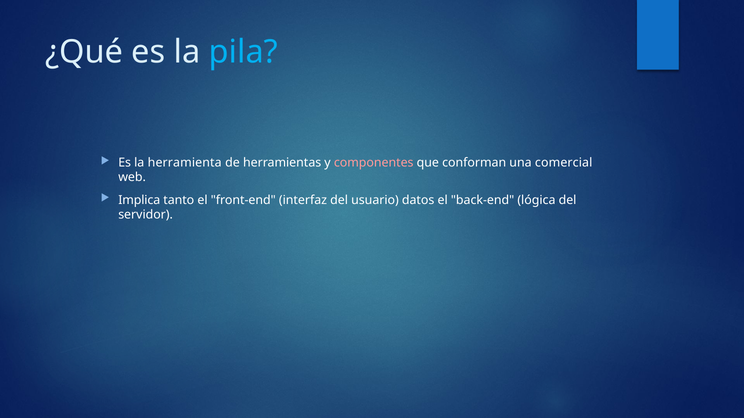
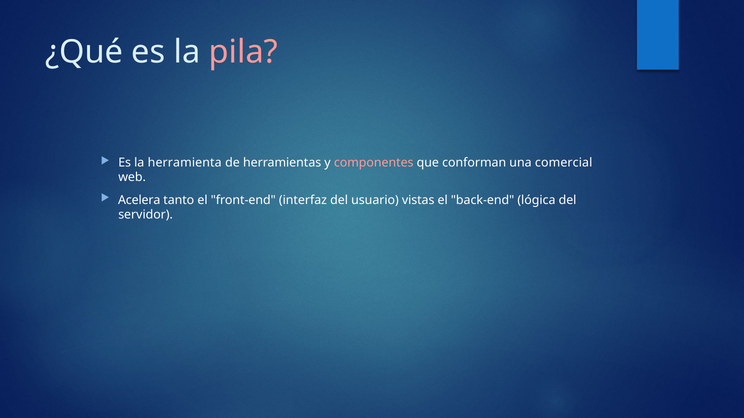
pila colour: light blue -> pink
Implica: Implica -> Acelera
datos: datos -> vistas
